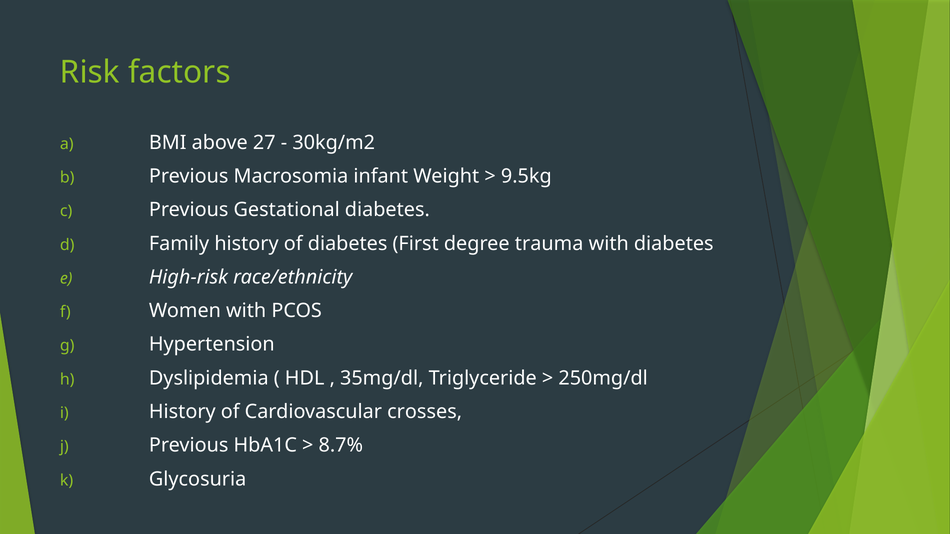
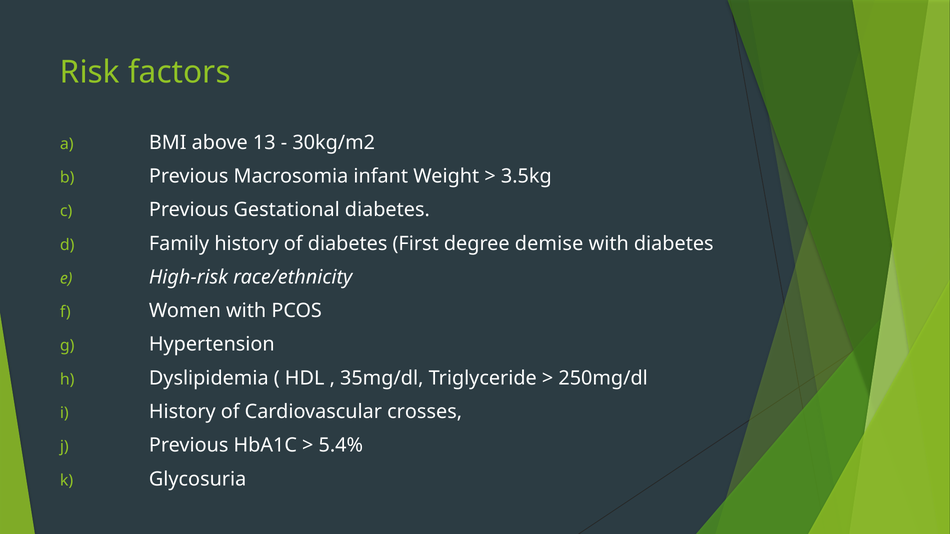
27: 27 -> 13
9.5kg: 9.5kg -> 3.5kg
trauma: trauma -> demise
8.7%: 8.7% -> 5.4%
